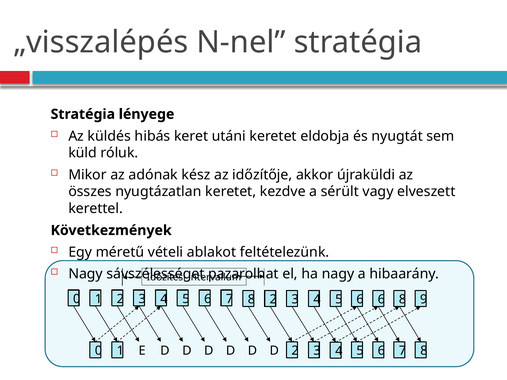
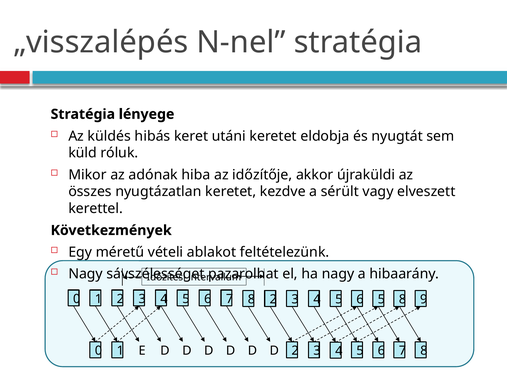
kész: kész -> hiba
6 6: 6 -> 5
